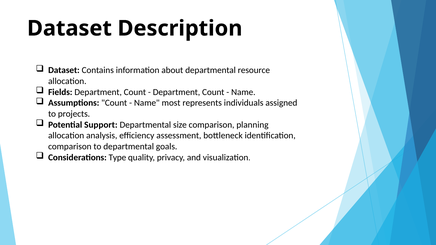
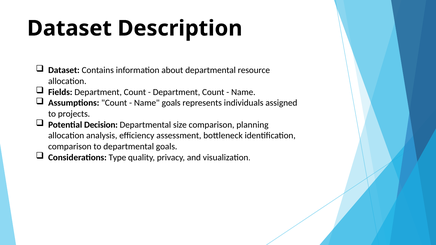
Name most: most -> goals
Support: Support -> Decision
